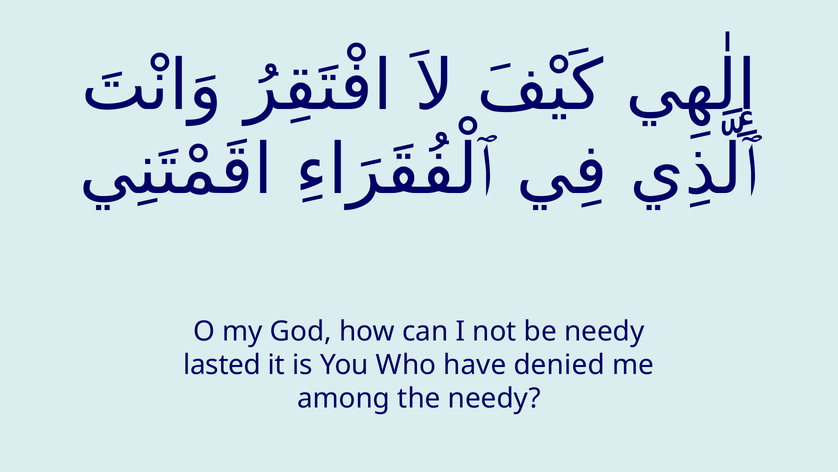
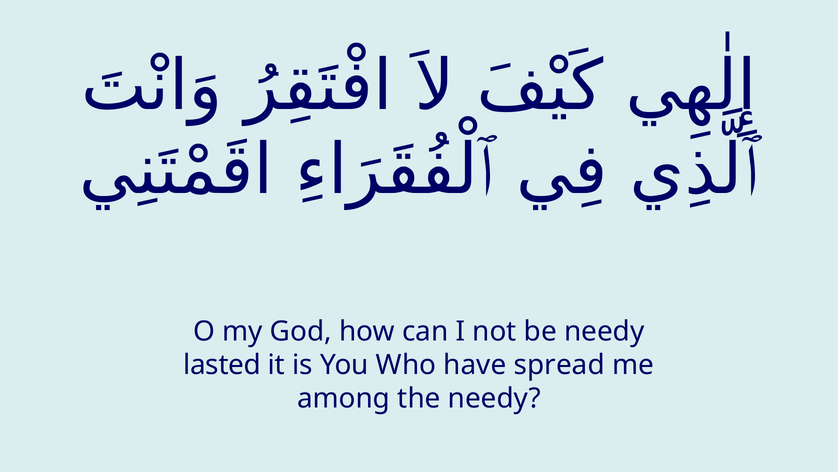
denied: denied -> spread
